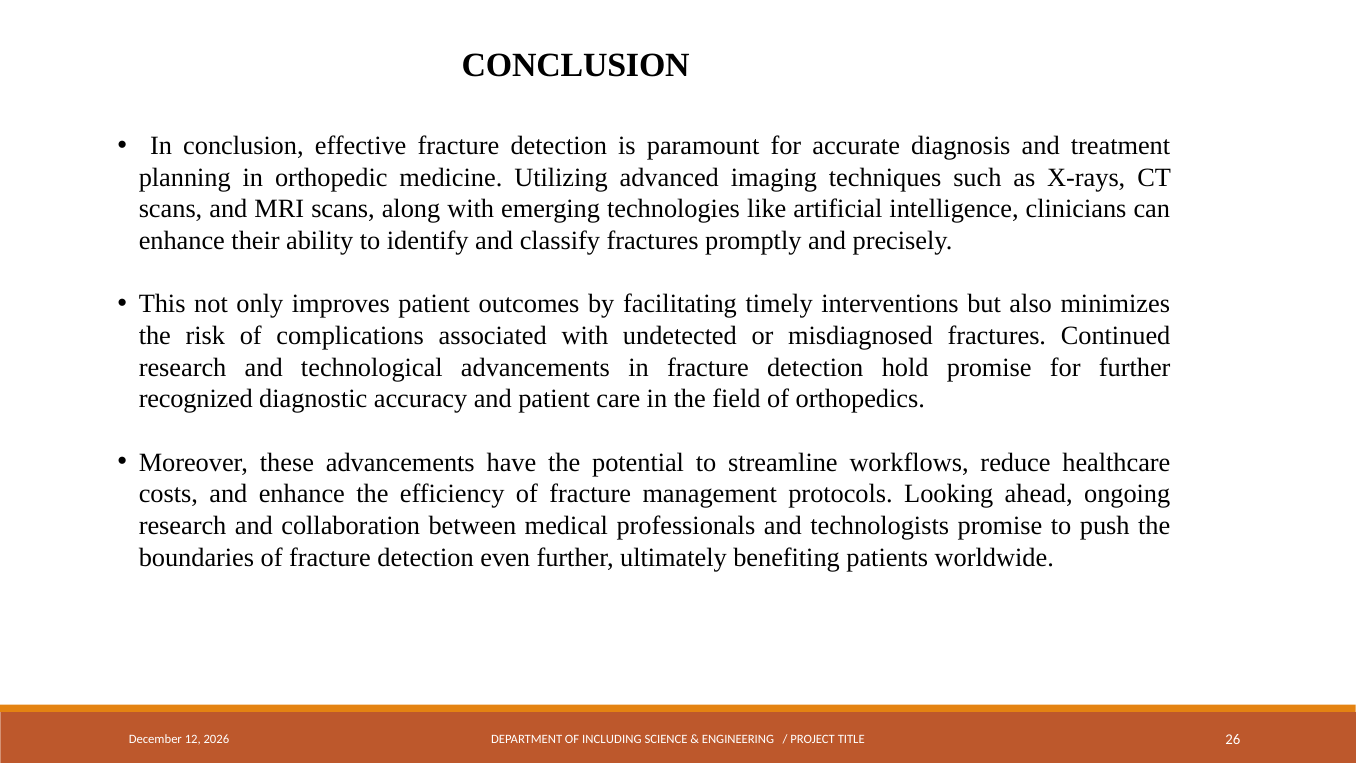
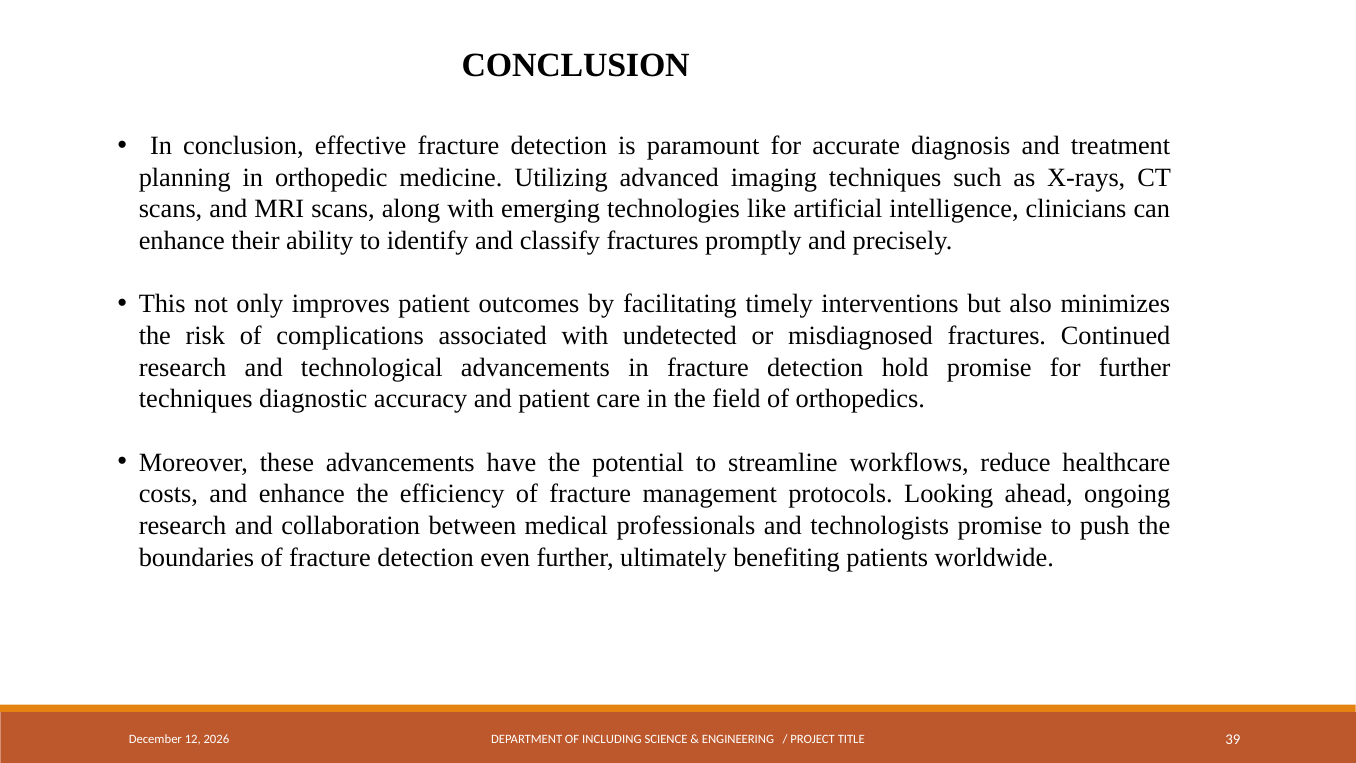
recognized at (196, 399): recognized -> techniques
26: 26 -> 39
